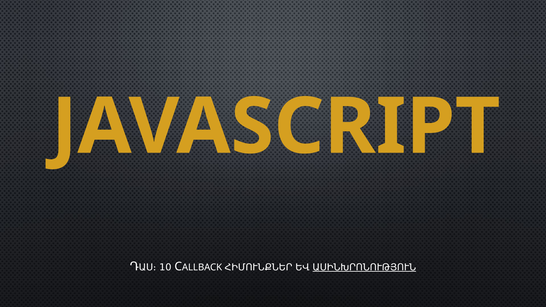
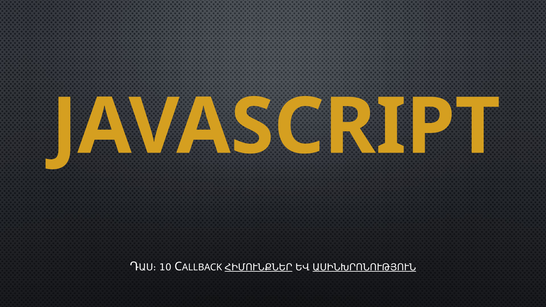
ՀԻՄՈՒՆՔՆԵՐ underline: none -> present
